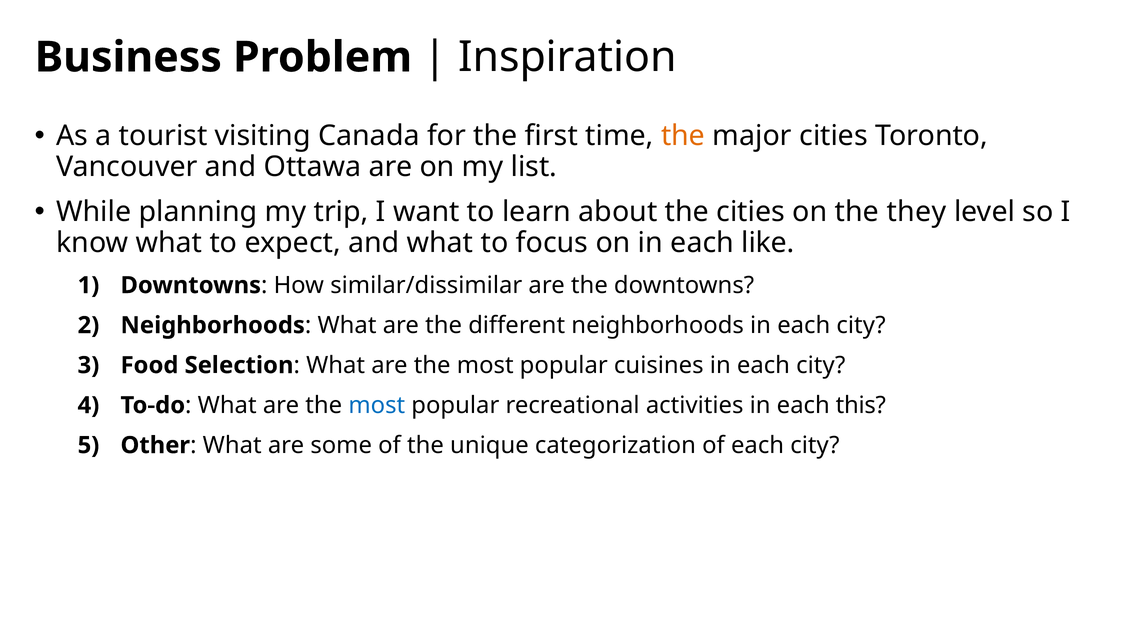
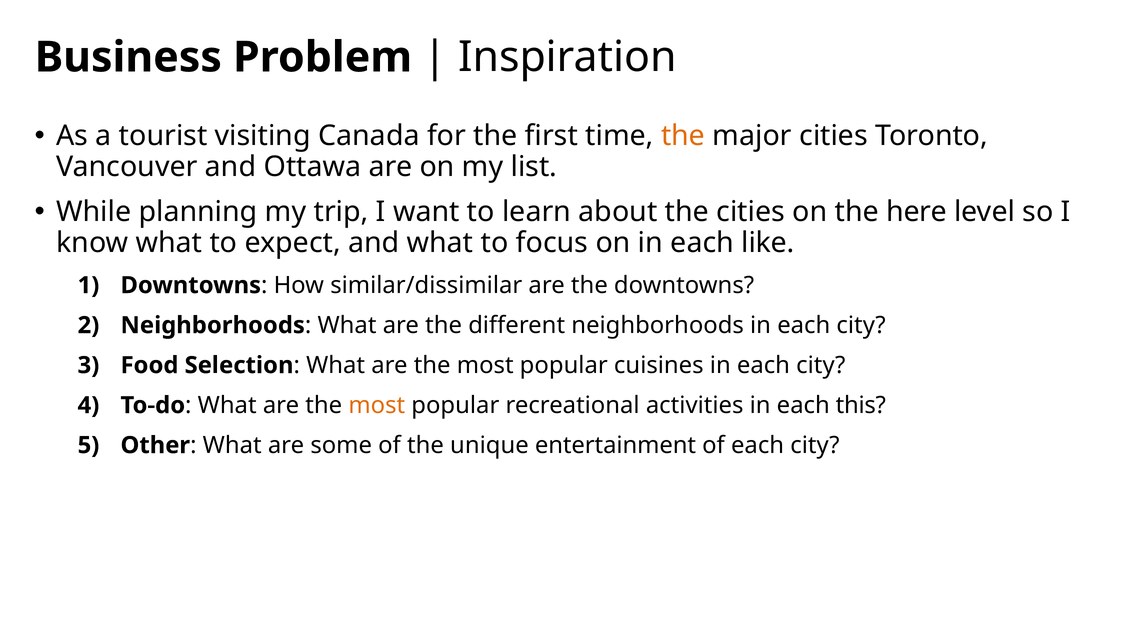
they: they -> here
most at (377, 406) colour: blue -> orange
categorization: categorization -> entertainment
